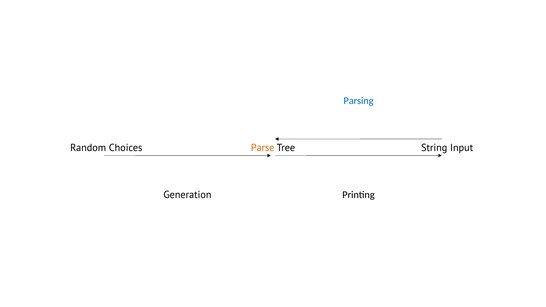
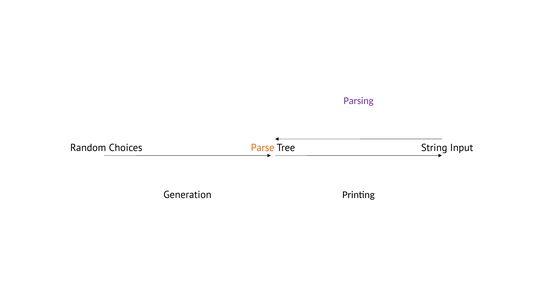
Parsing colour: blue -> purple
